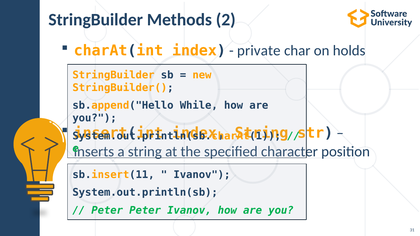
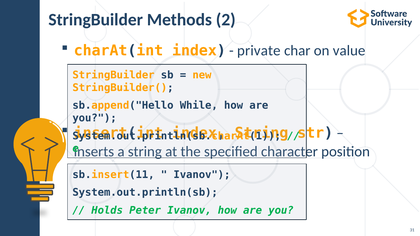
holds: holds -> value
Peter at (107, 211): Peter -> Holds
